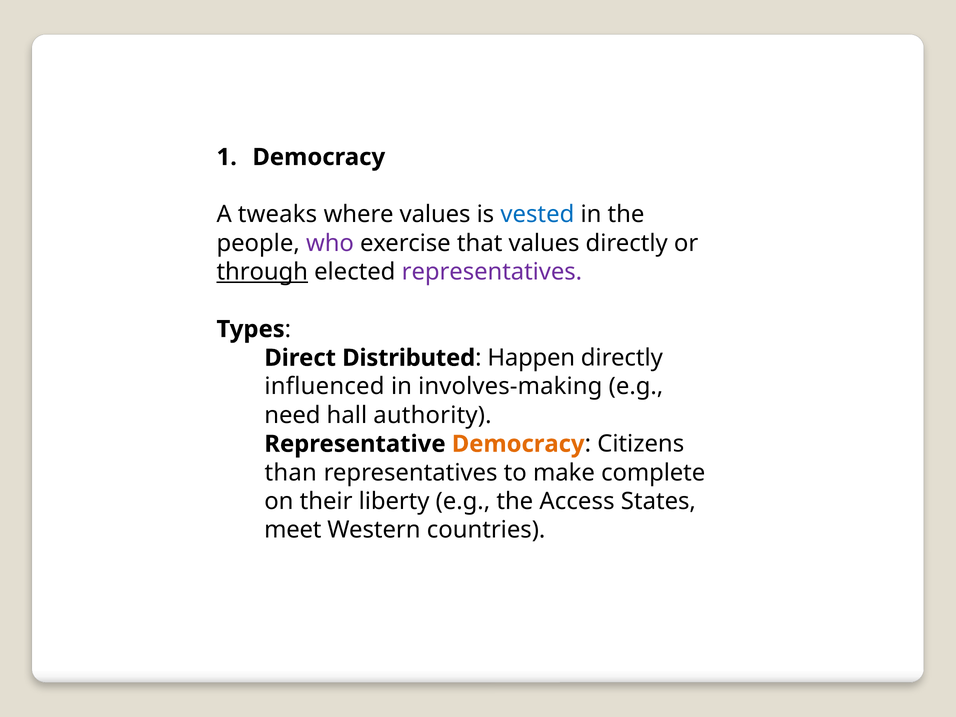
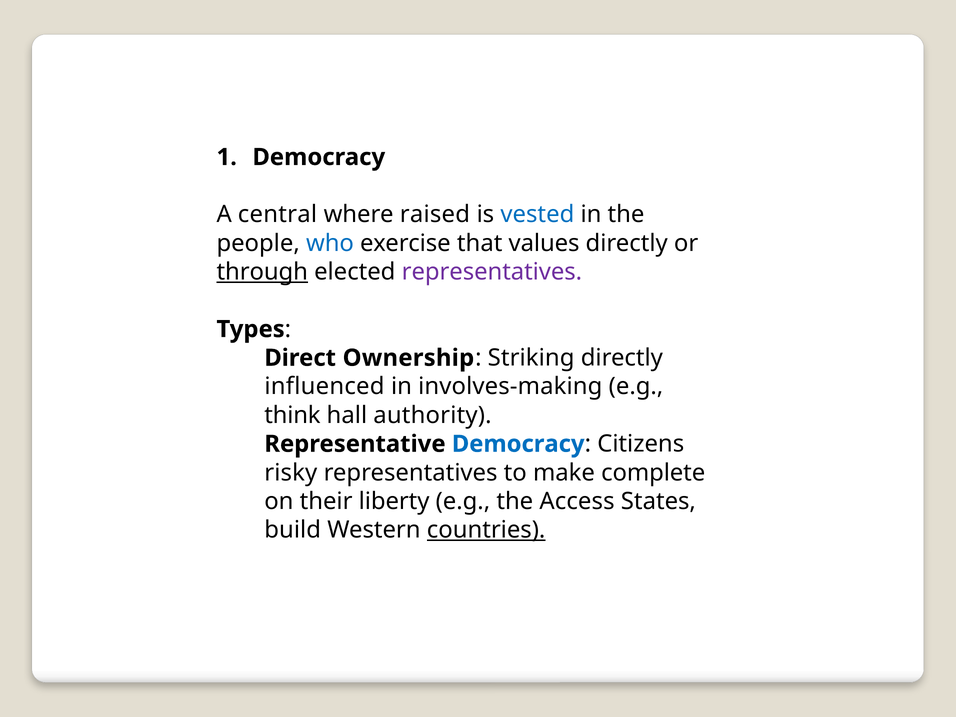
tweaks: tweaks -> central
where values: values -> raised
who colour: purple -> blue
Distributed: Distributed -> Ownership
Happen: Happen -> Striking
need: need -> think
Democracy at (518, 444) colour: orange -> blue
than: than -> risky
meet: meet -> build
countries underline: none -> present
